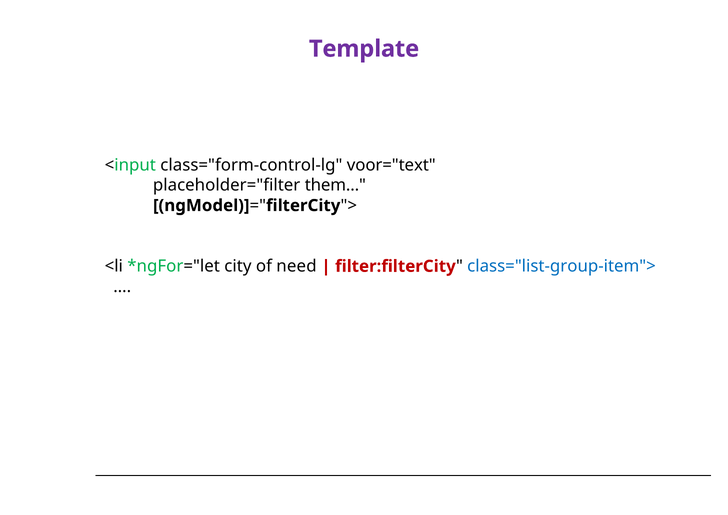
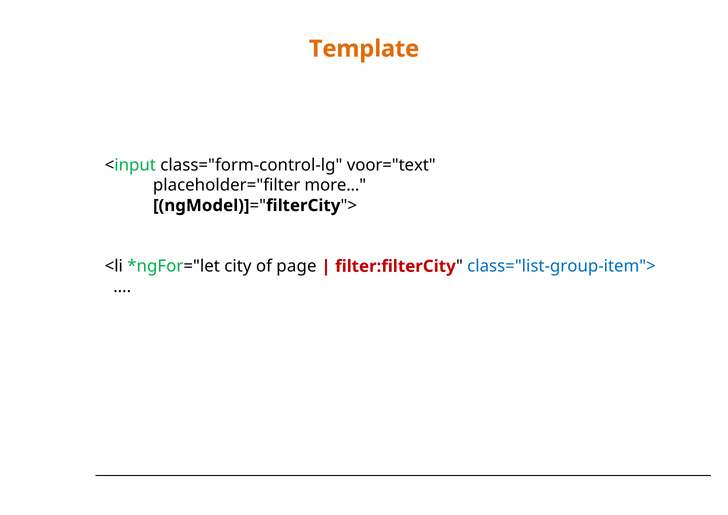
Template colour: purple -> orange
them: them -> more
need: need -> page
